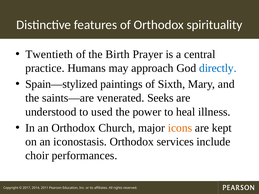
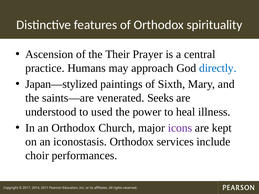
Twentieth: Twentieth -> Ascension
Birth: Birth -> Their
Spain—stylized: Spain—stylized -> Japan—stylized
icons colour: orange -> purple
